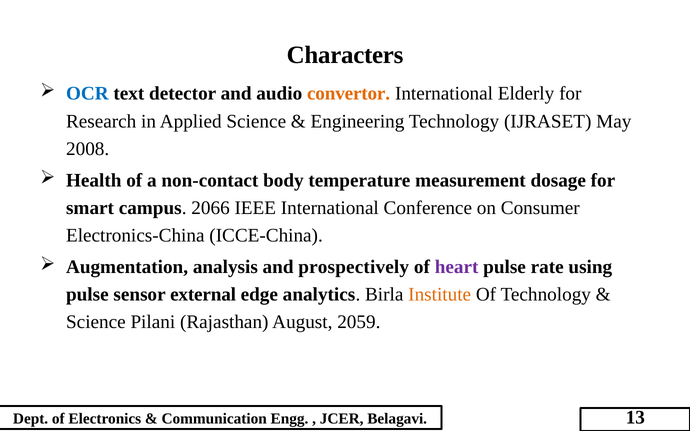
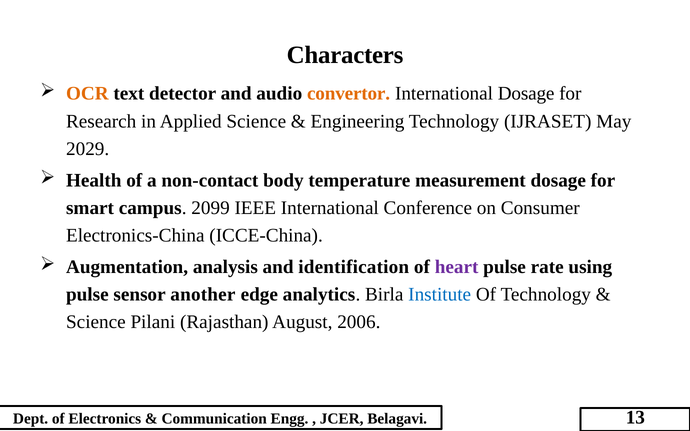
OCR colour: blue -> orange
International Elderly: Elderly -> Dosage
2008: 2008 -> 2029
2066: 2066 -> 2099
prospectively: prospectively -> identification
external: external -> another
Institute colour: orange -> blue
2059: 2059 -> 2006
